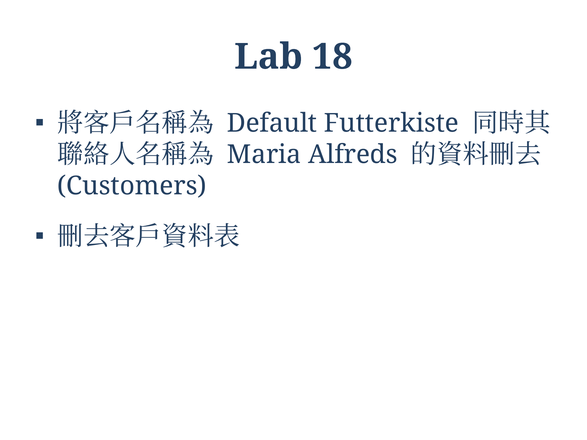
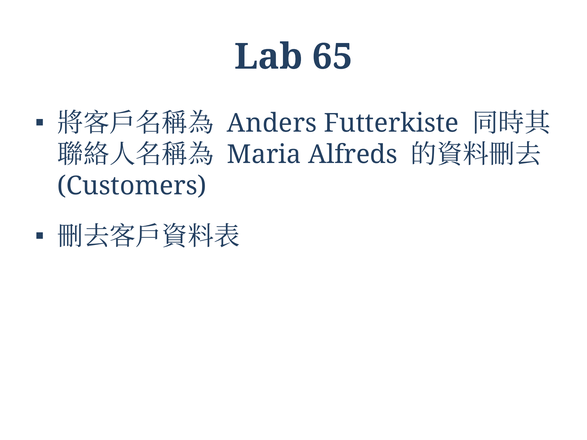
18: 18 -> 65
Default: Default -> Anders
